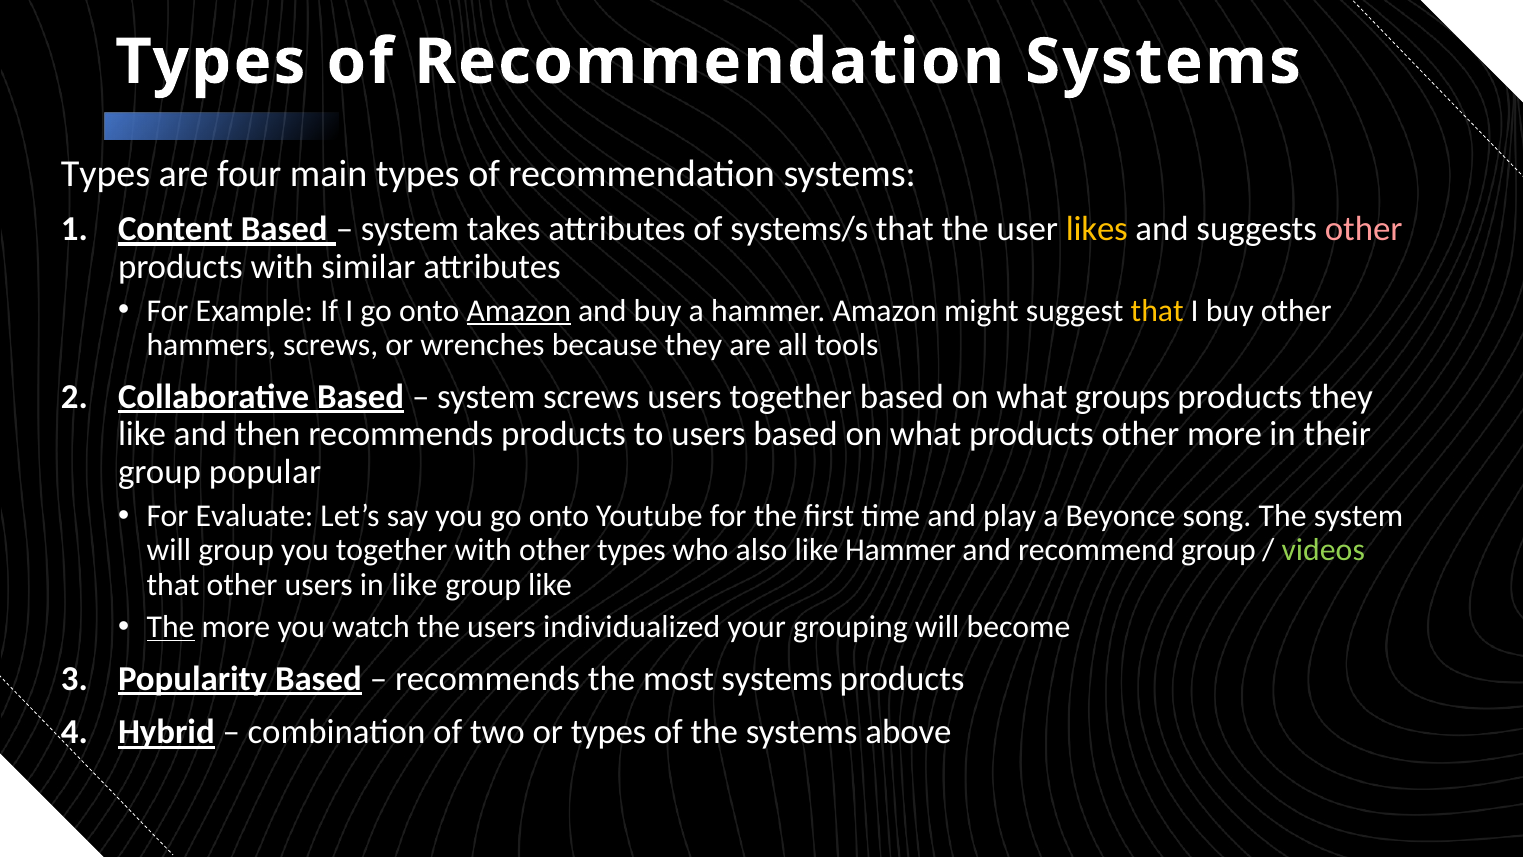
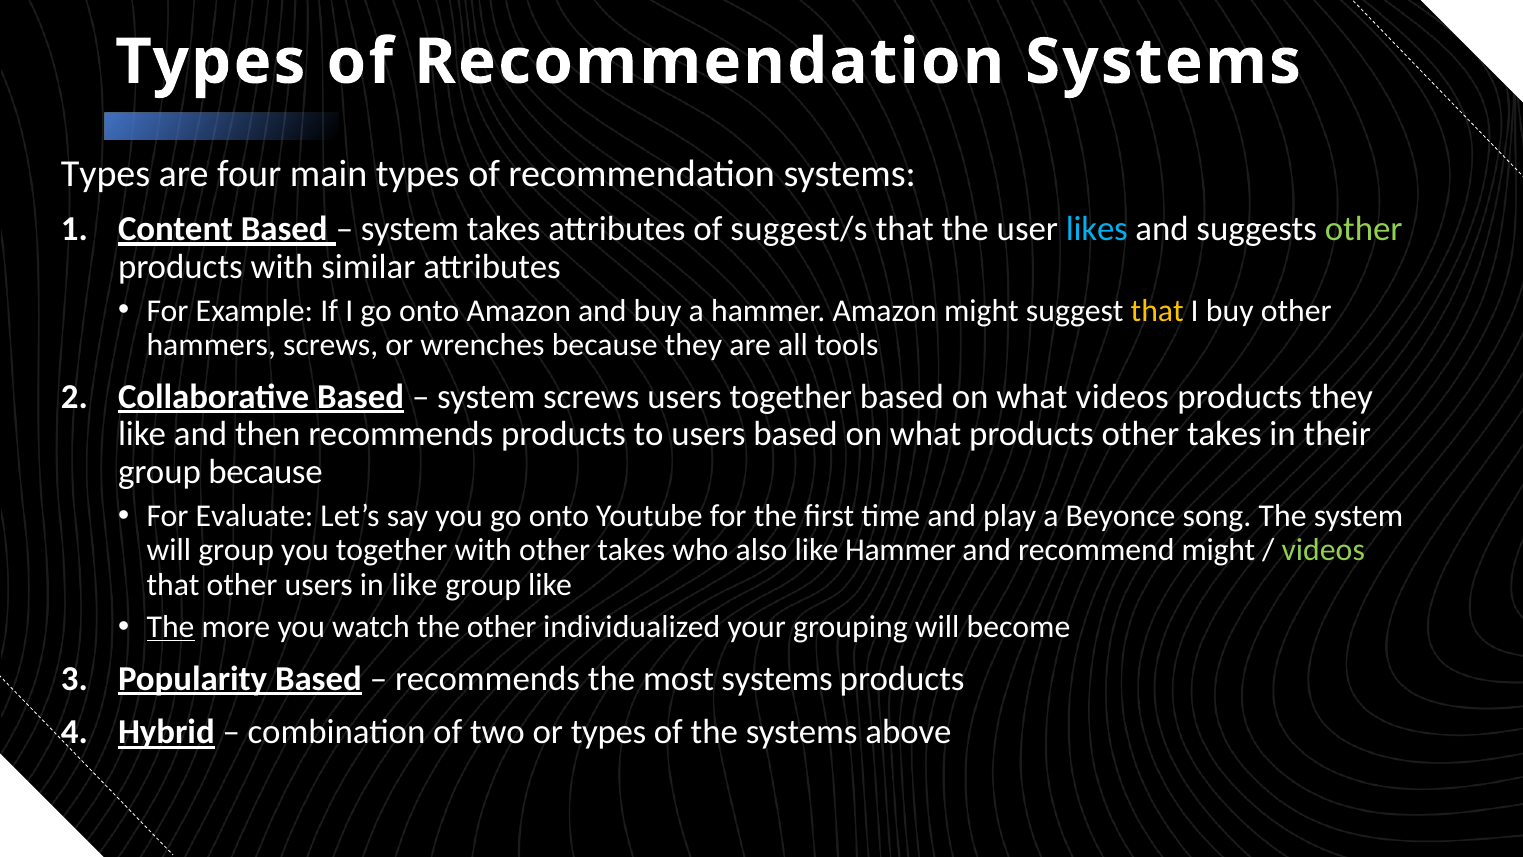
systems/s: systems/s -> suggest/s
likes colour: yellow -> light blue
other at (1364, 229) colour: pink -> light green
Amazon at (519, 310) underline: present -> none
what groups: groups -> videos
products other more: more -> takes
group popular: popular -> because
with other types: types -> takes
recommend group: group -> might
the users: users -> other
